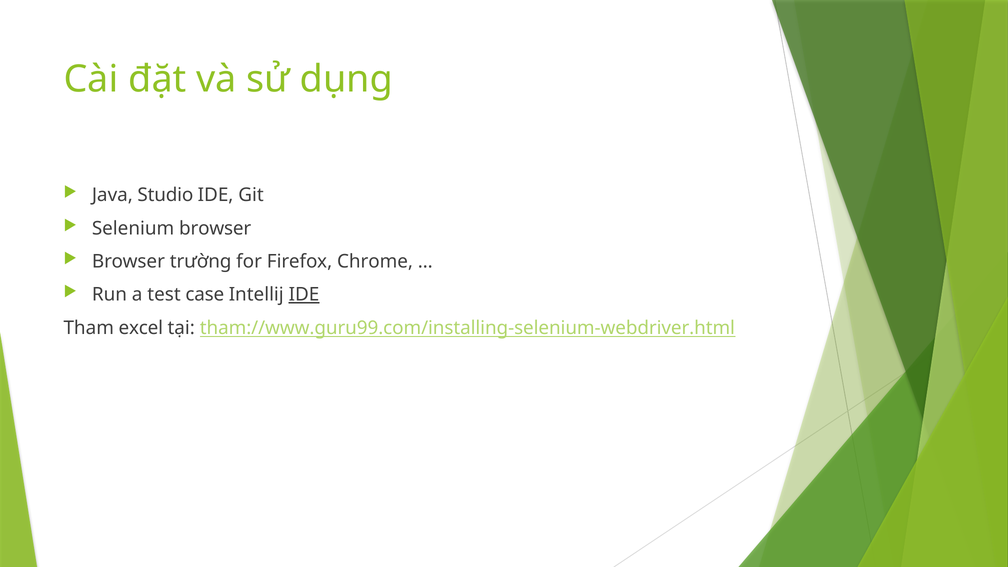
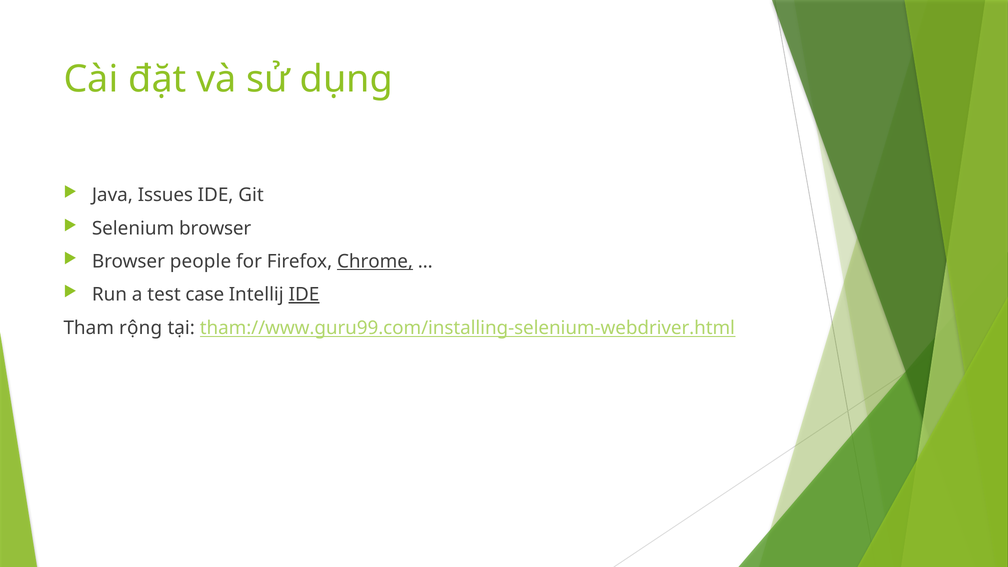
Studio: Studio -> Issues
trường: trường -> people
Chrome underline: none -> present
excel: excel -> rộng
